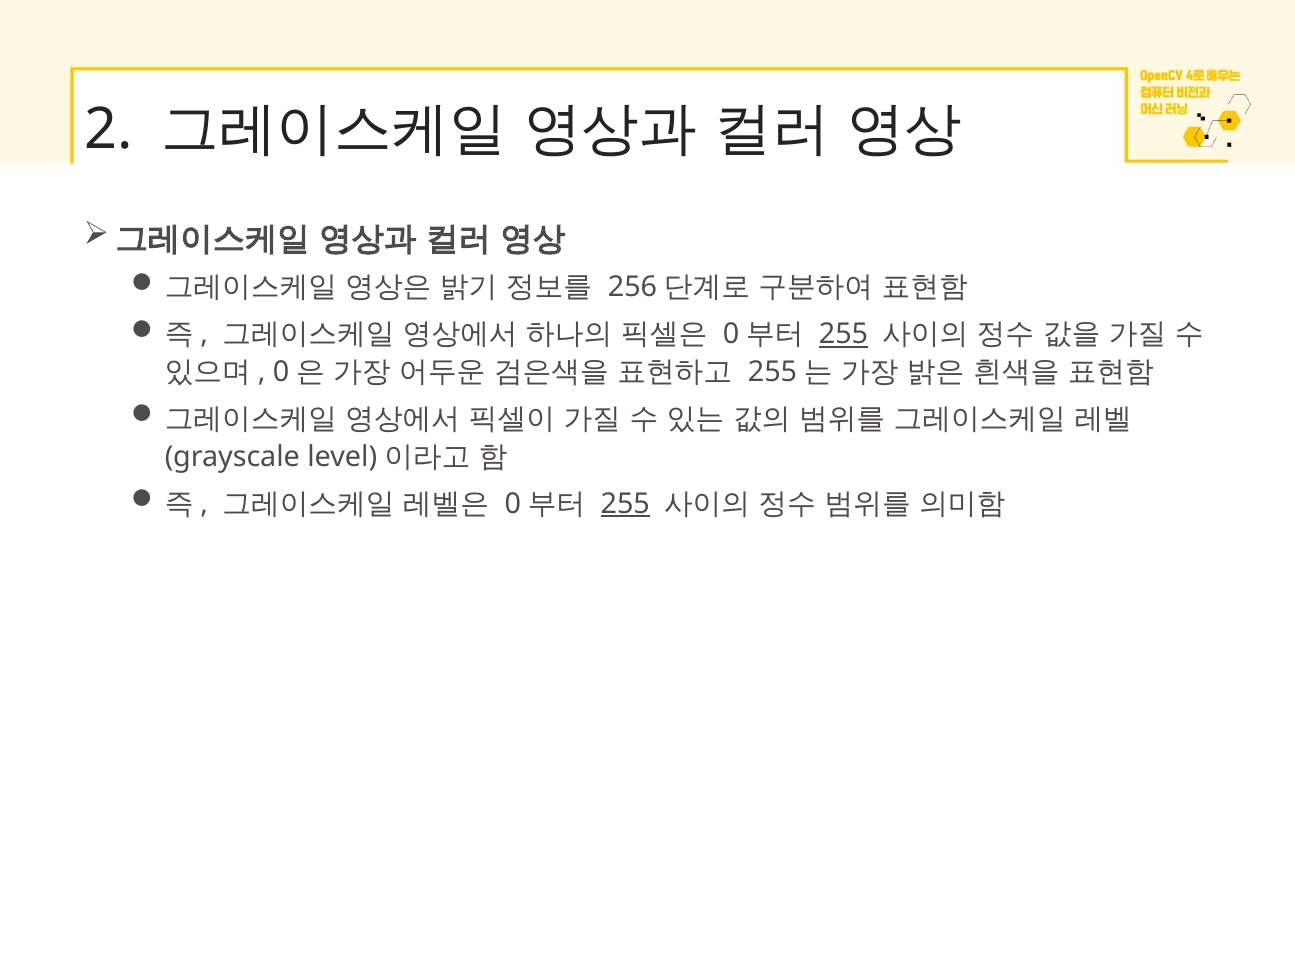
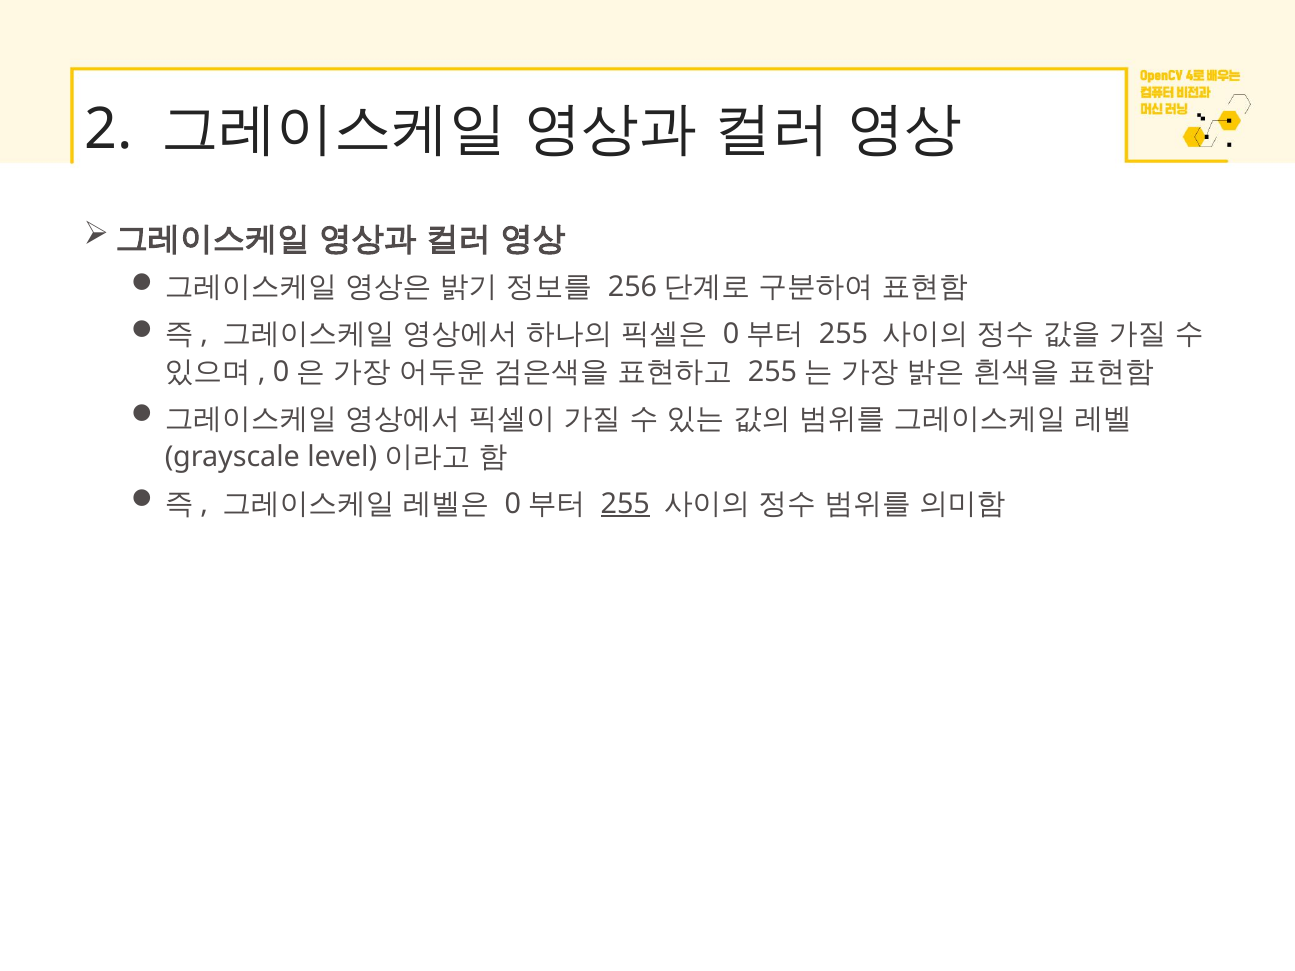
255 at (843, 334) underline: present -> none
